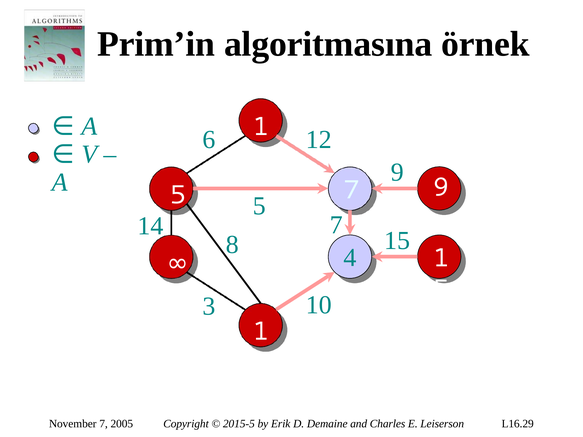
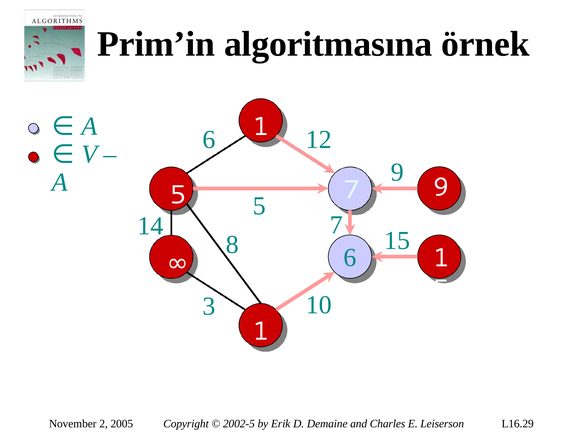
4 at (350, 258): 4 -> 6
November 7: 7 -> 2
2015-5: 2015-5 -> 2002-5
